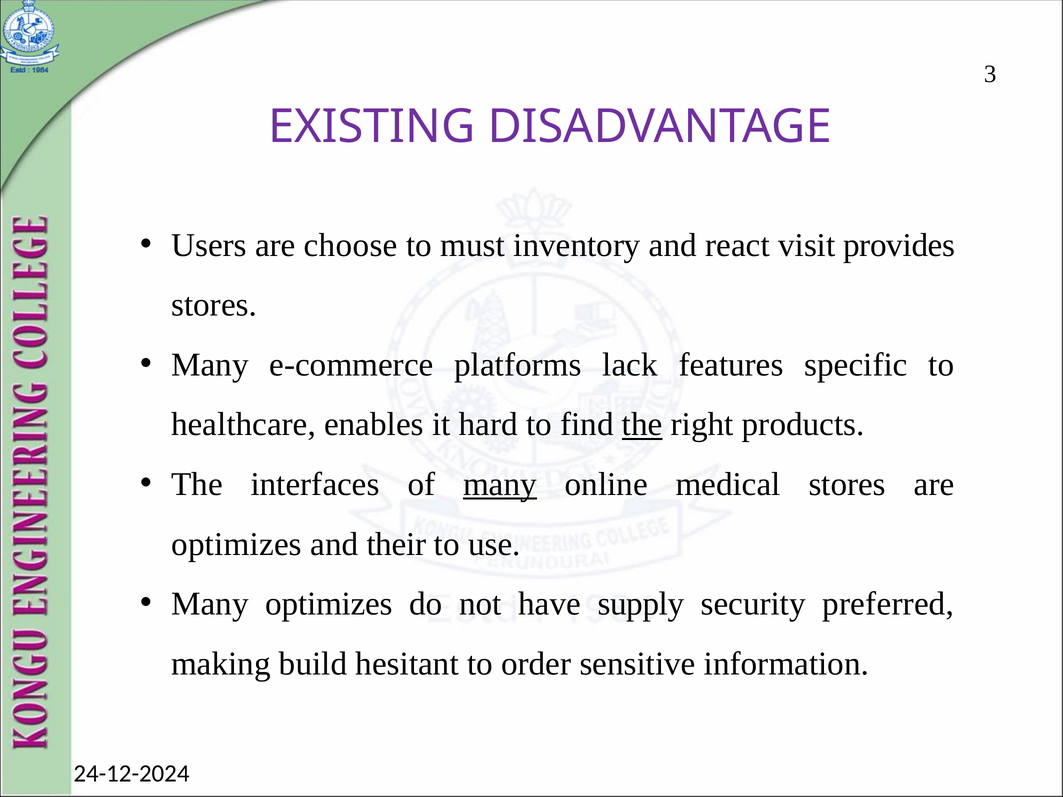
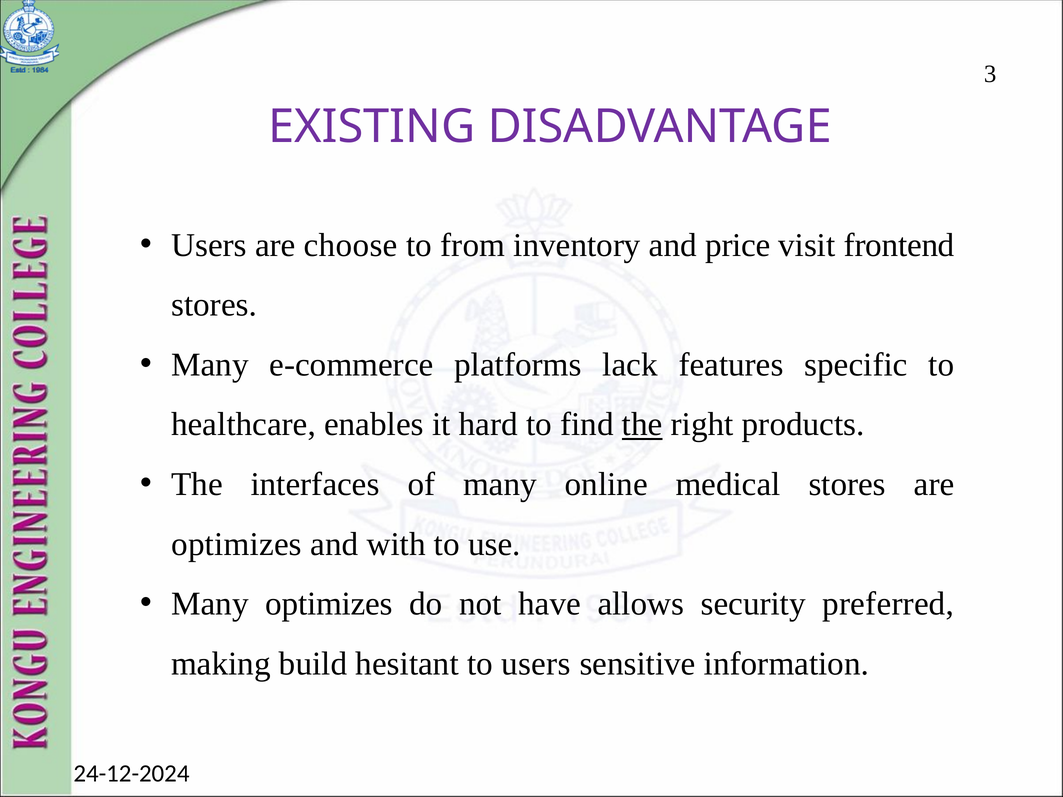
must: must -> from
react: react -> price
provides: provides -> frontend
many at (500, 484) underline: present -> none
their: their -> with
supply: supply -> allows
to order: order -> users
